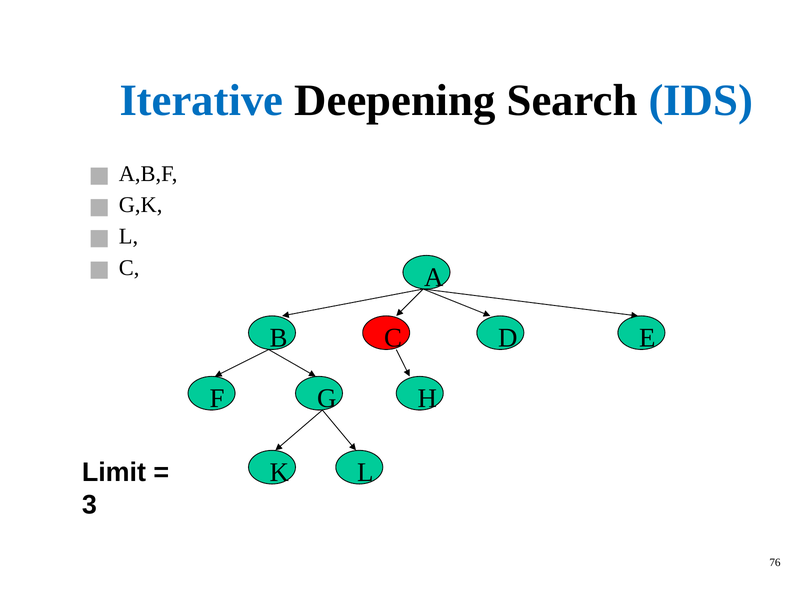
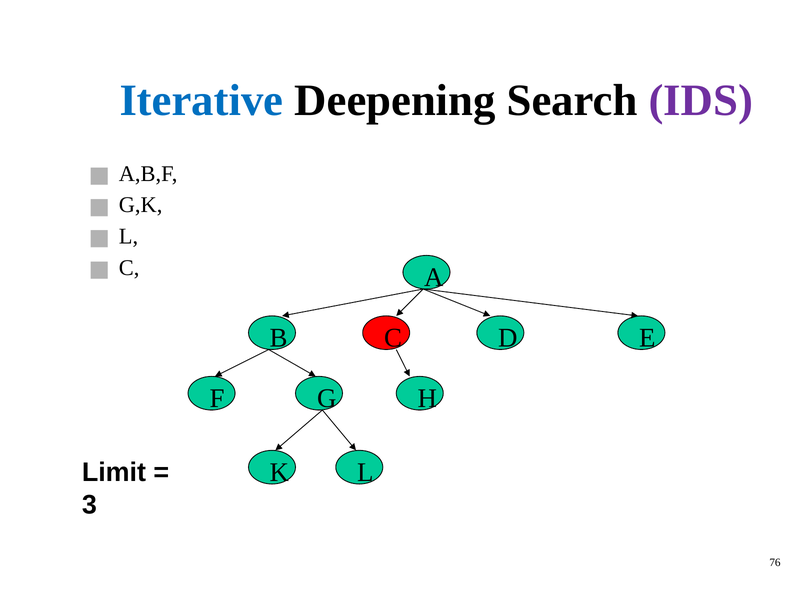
IDS colour: blue -> purple
